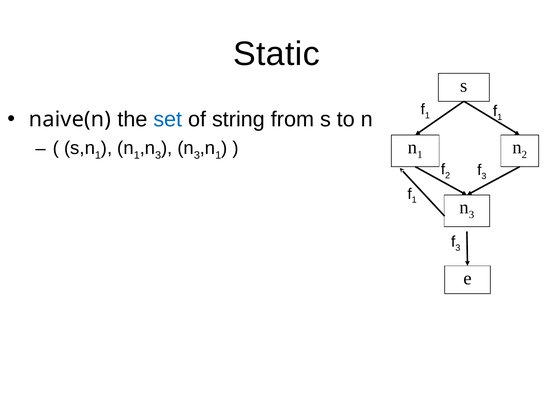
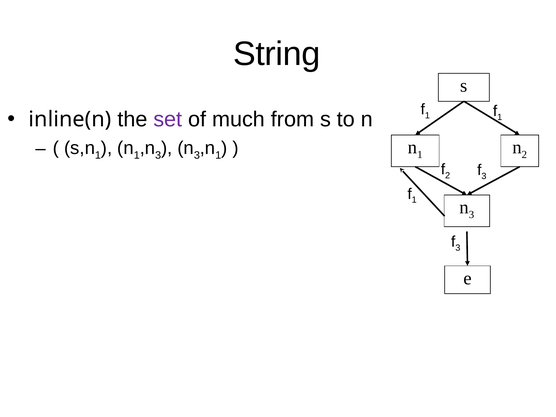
Static: Static -> String
naive(n: naive(n -> inline(n
set colour: blue -> purple
string: string -> much
